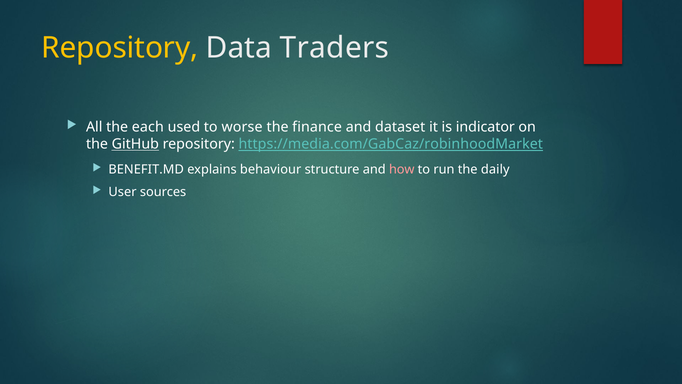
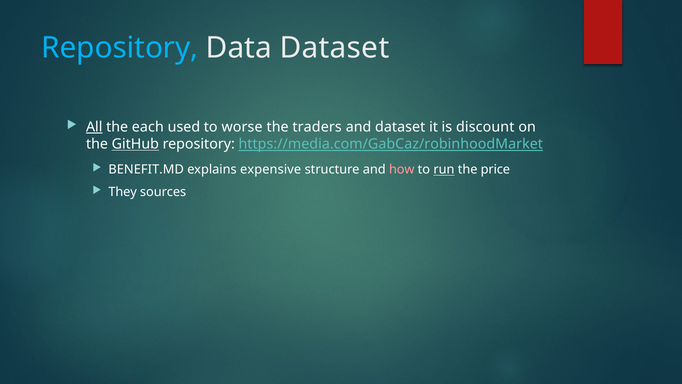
Repository at (120, 48) colour: yellow -> light blue
Data Traders: Traders -> Dataset
All underline: none -> present
finance: finance -> traders
indicator: indicator -> discount
behaviour: behaviour -> expensive
run underline: none -> present
daily: daily -> price
User: User -> They
